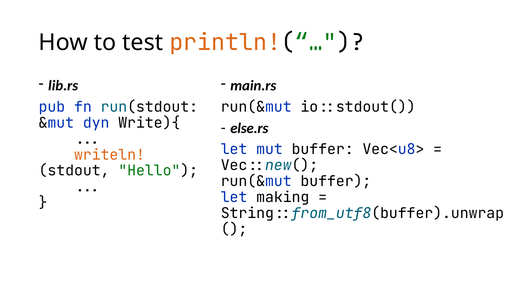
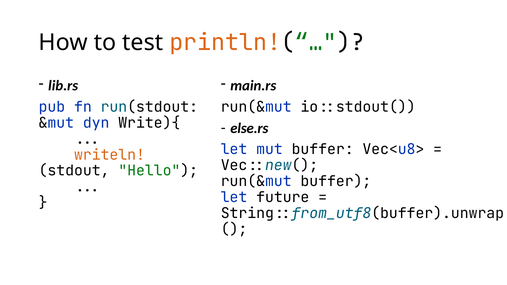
making: making -> future
